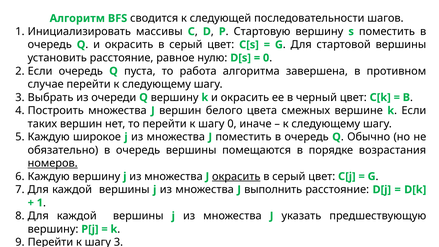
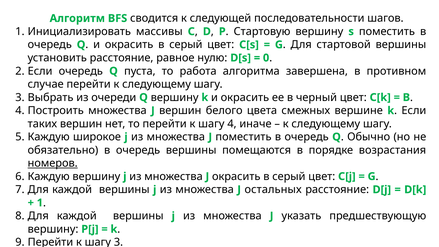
шагу 0: 0 -> 4
окрасить at (236, 176) underline: present -> none
выполнить: выполнить -> остальных
